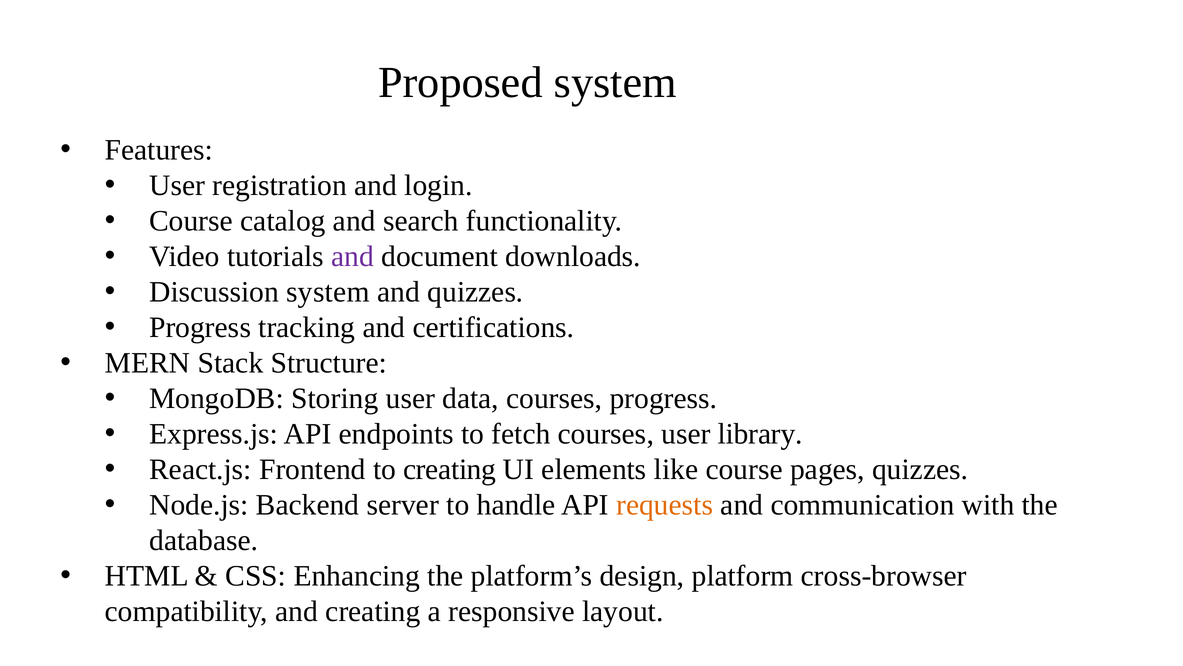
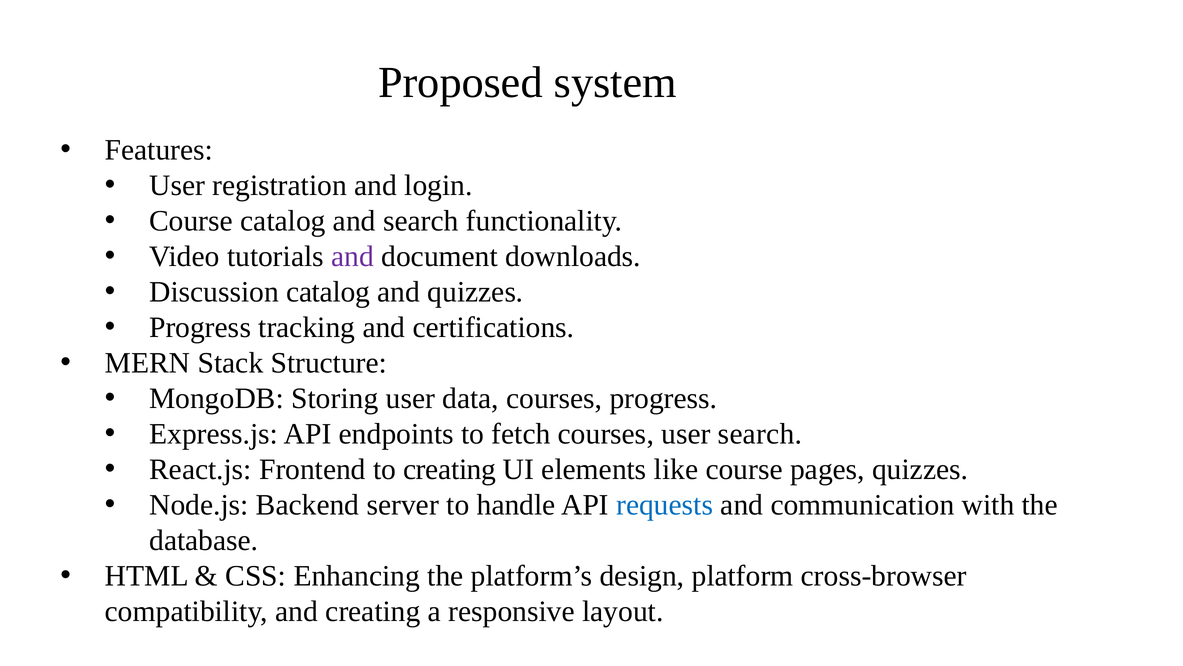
Discussion system: system -> catalog
user library: library -> search
requests colour: orange -> blue
